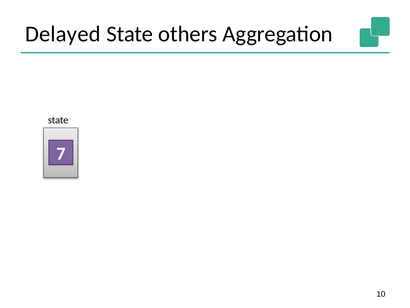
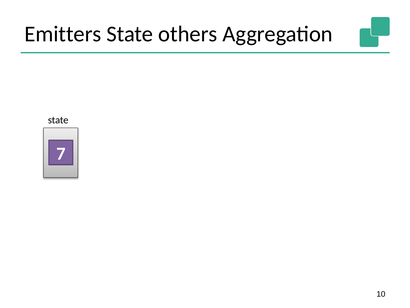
Delayed: Delayed -> Emitters
